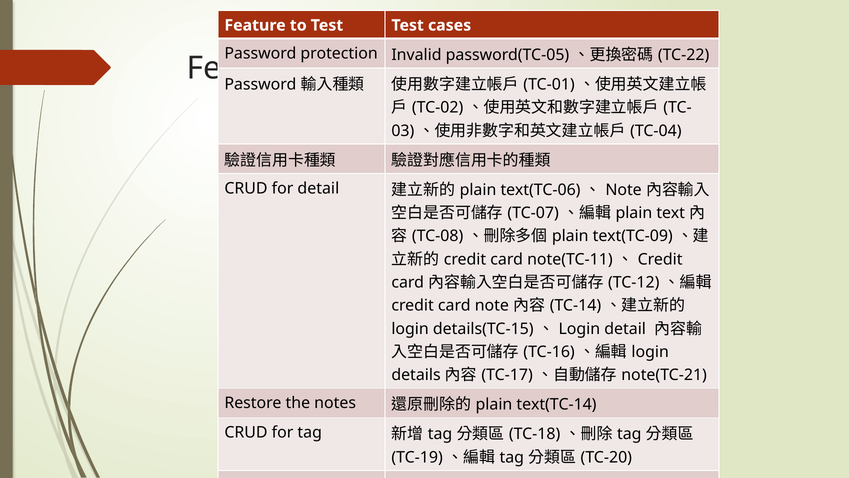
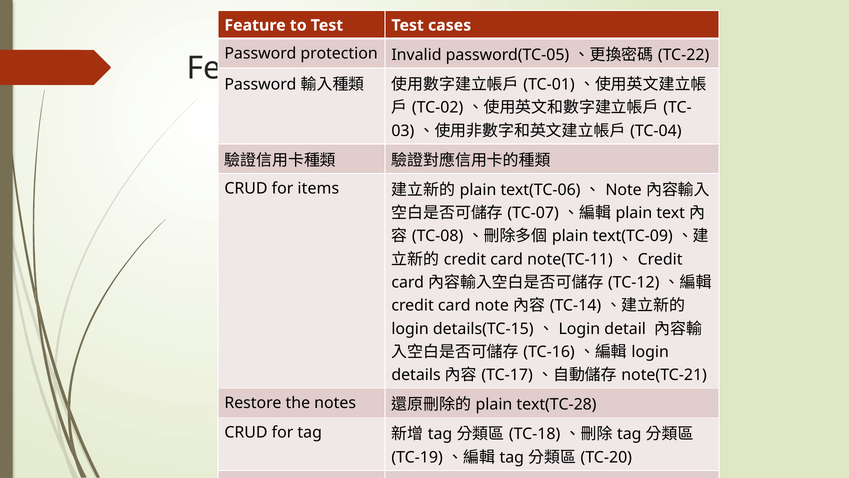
for detail: detail -> items
text(TC-14: text(TC-14 -> text(TC-28
